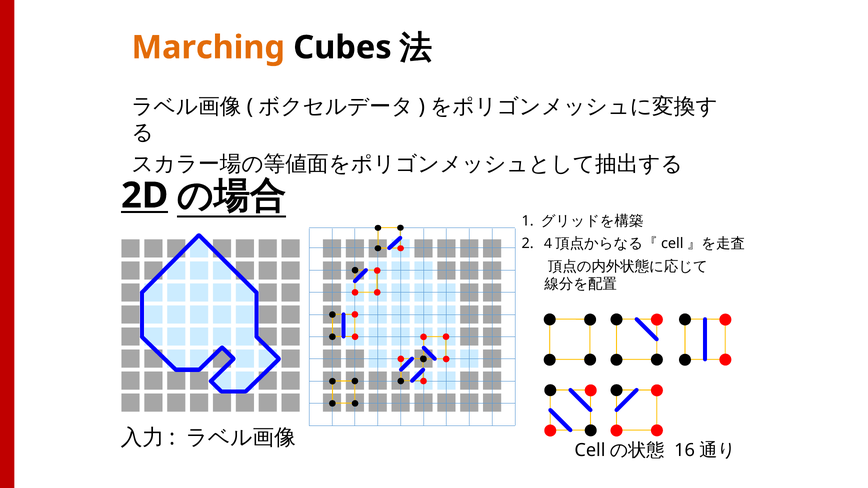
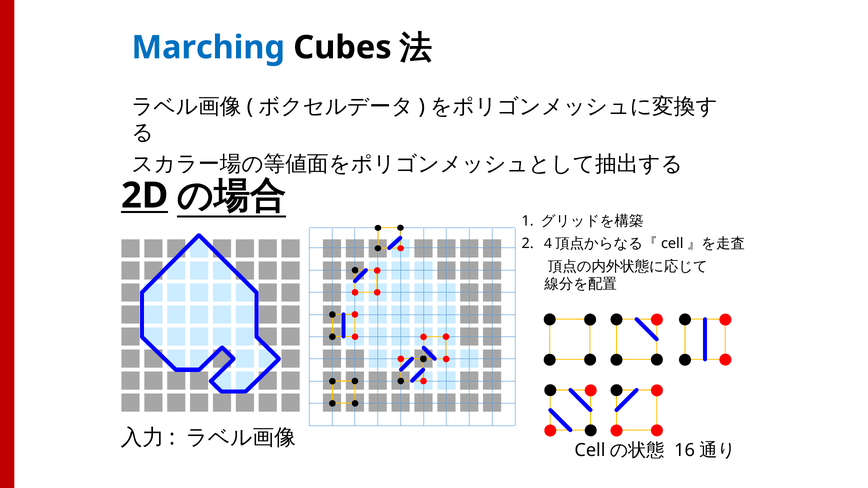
Marching colour: orange -> blue
